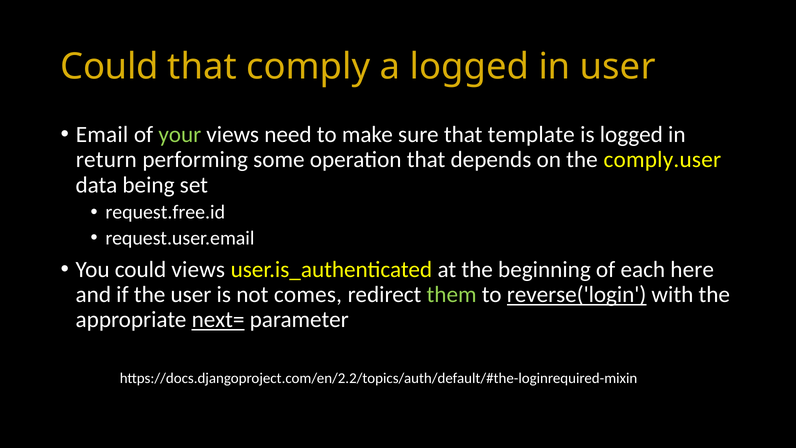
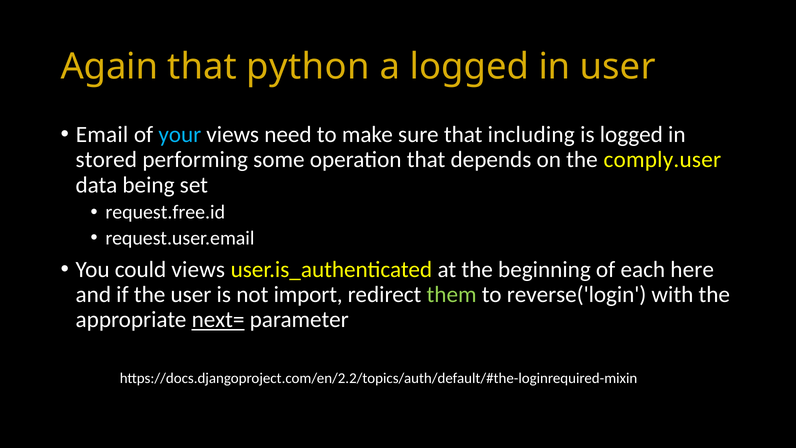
Could at (109, 67): Could -> Again
comply: comply -> python
your colour: light green -> light blue
template: template -> including
return: return -> stored
comes: comes -> import
reverse('login underline: present -> none
